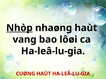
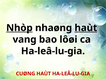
haùt at (86, 28) underline: none -> present
